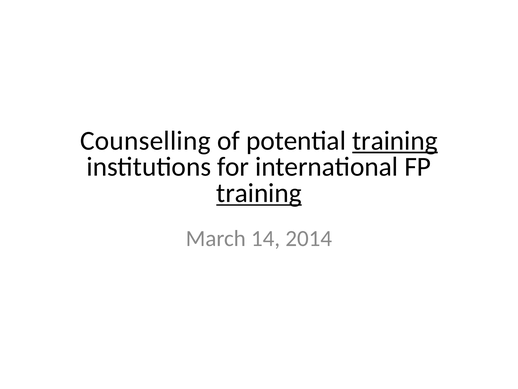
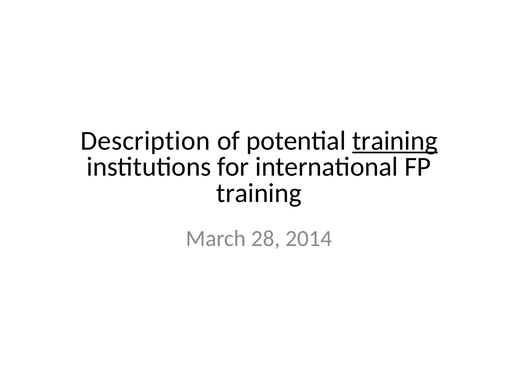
Counselling: Counselling -> Description
training at (259, 193) underline: present -> none
14: 14 -> 28
